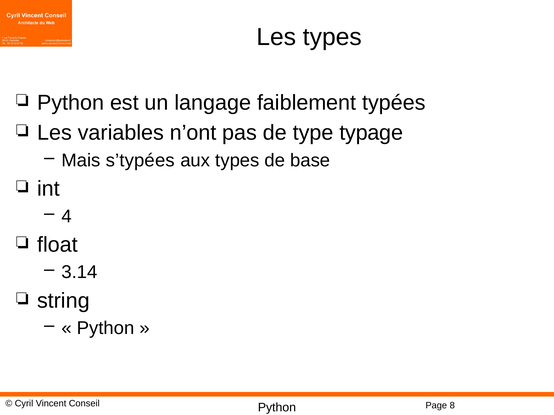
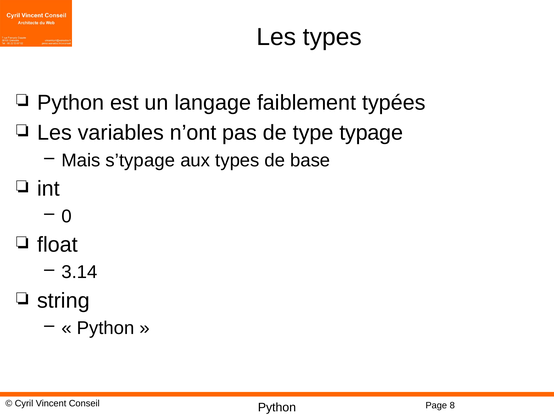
s’typées: s’typées -> s’typage
4: 4 -> 0
